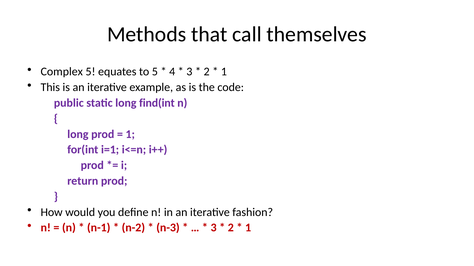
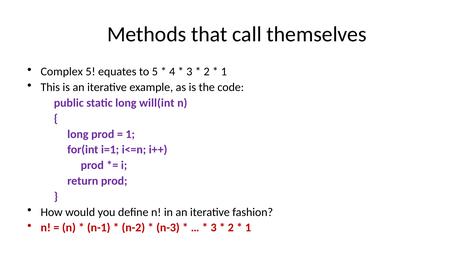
find(int: find(int -> will(int
